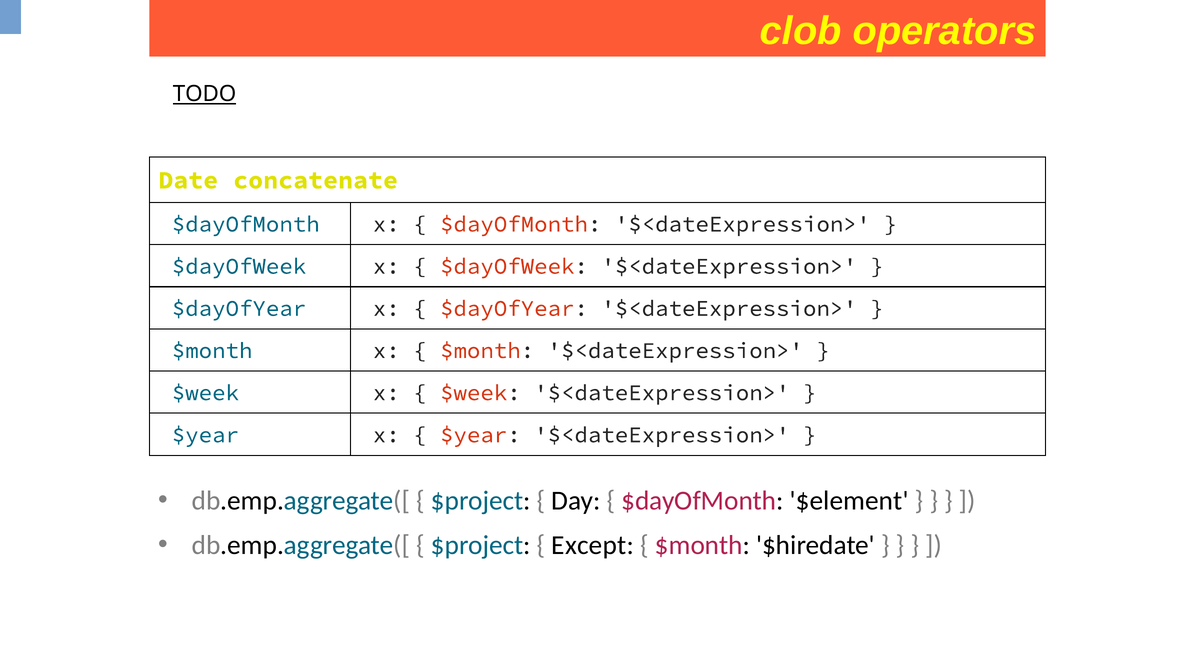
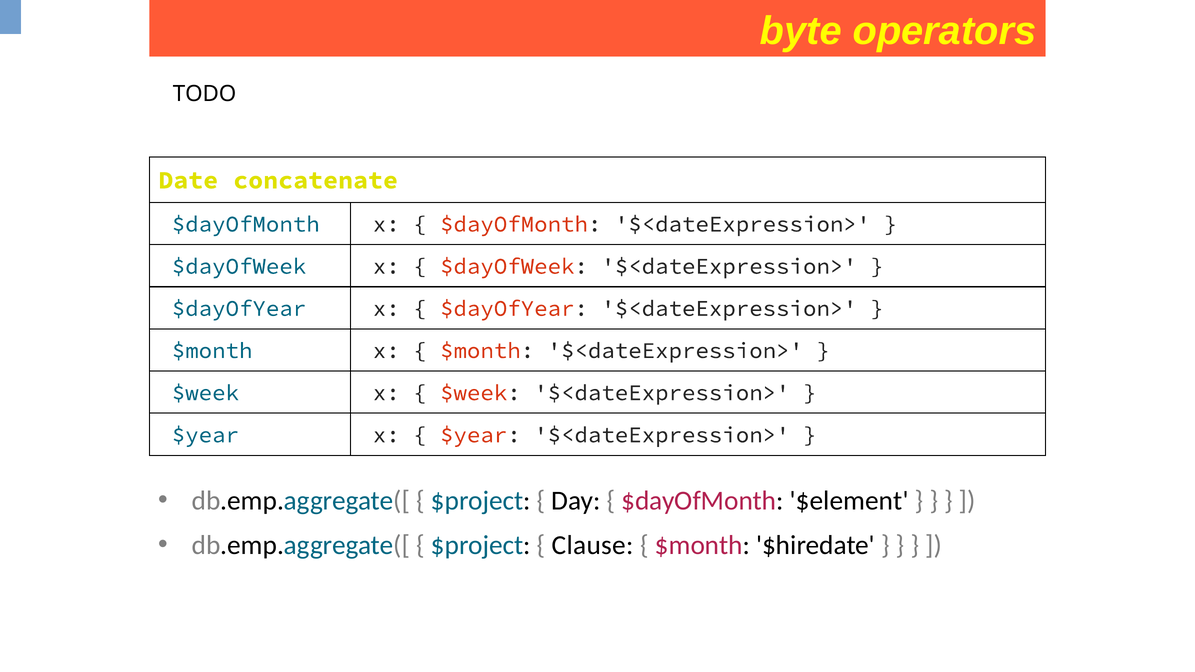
clob: clob -> byte
TODO underline: present -> none
Except: Except -> Clause
